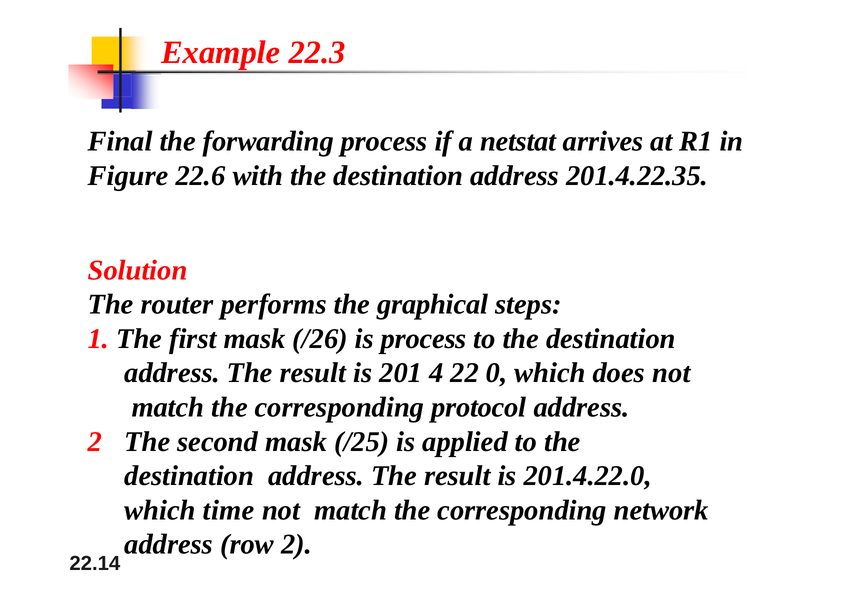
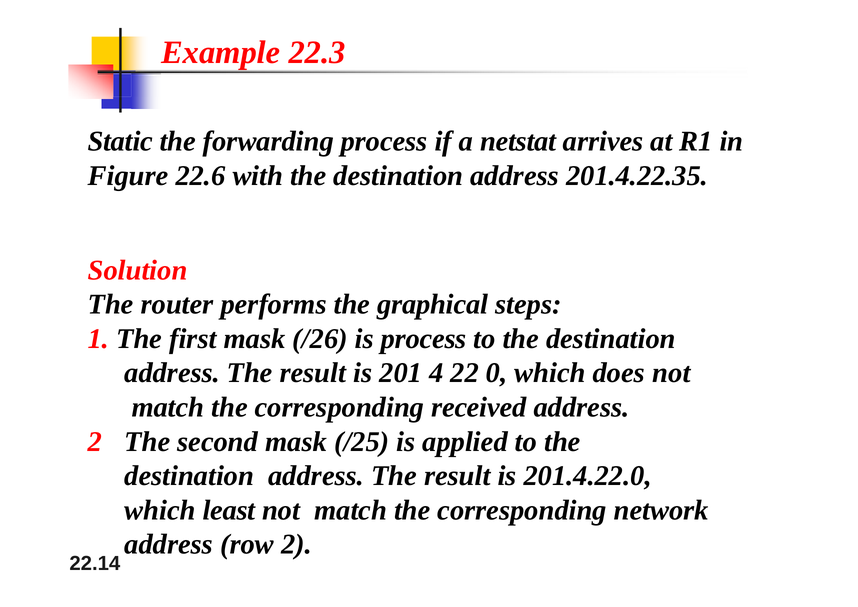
Final: Final -> Static
protocol: protocol -> received
time: time -> least
